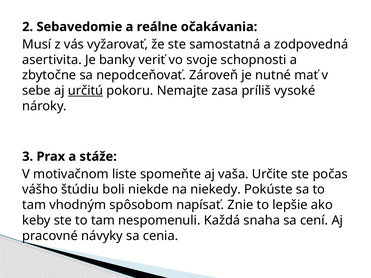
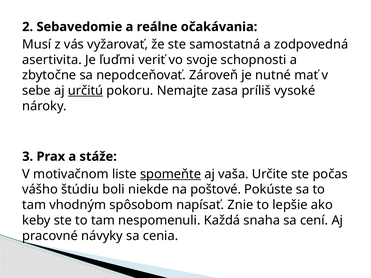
banky: banky -> ľuďmi
spomeňte underline: none -> present
niekedy: niekedy -> poštové
